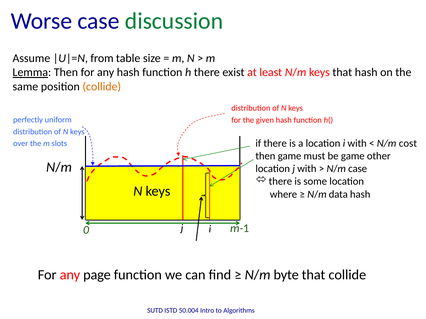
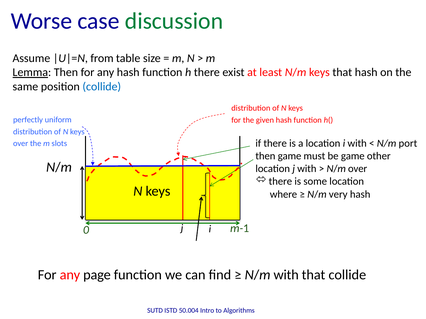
collide at (102, 87) colour: orange -> blue
cost: cost -> port
N/m case: case -> over
data: data -> very
N/m byte: byte -> with
